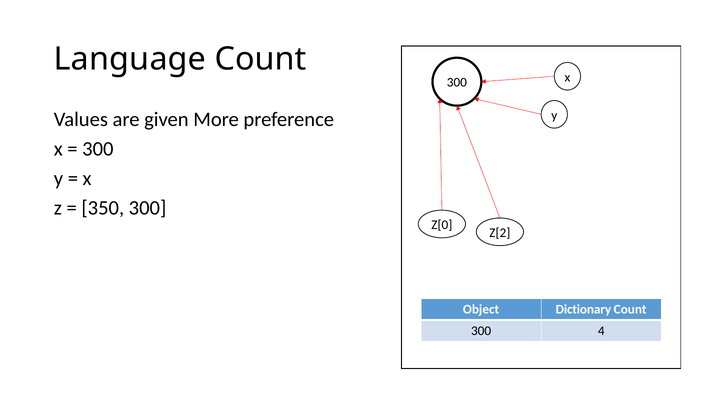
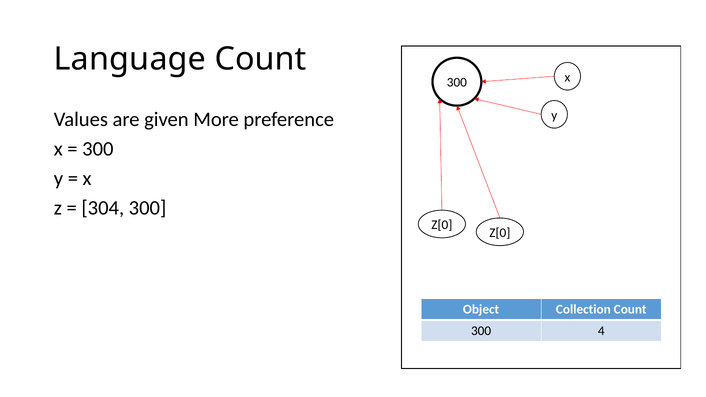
350: 350 -> 304
Z[2 at (500, 233): Z[2 -> Z[0
Dictionary: Dictionary -> Collection
